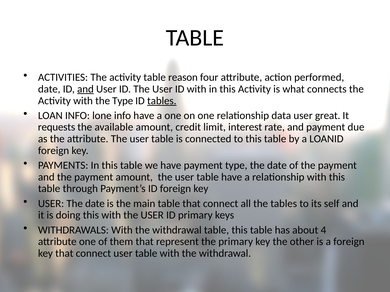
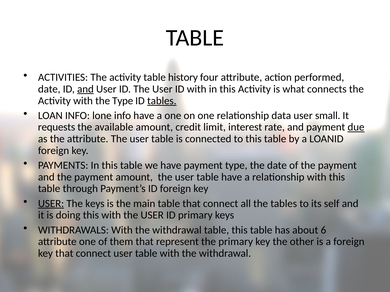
reason: reason -> history
great: great -> small
due underline: none -> present
USER at (51, 204) underline: none -> present
date at (95, 204): date -> keys
4: 4 -> 6
